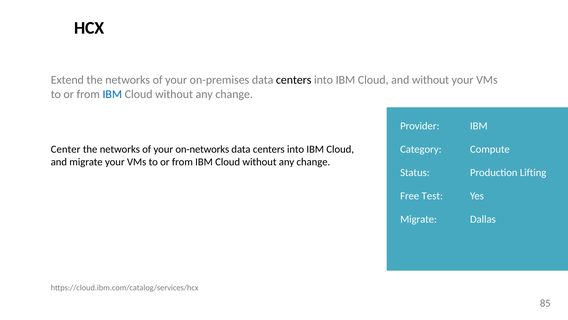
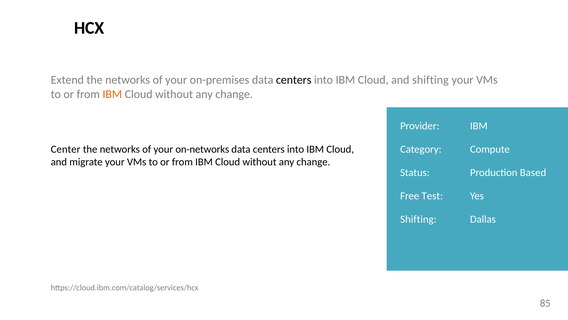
and without: without -> shifting
IBM at (112, 94) colour: blue -> orange
Lifting: Lifting -> Based
Migrate at (418, 219): Migrate -> Shifting
